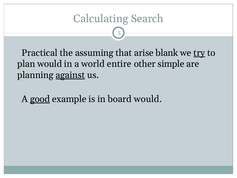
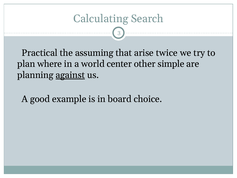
blank: blank -> twice
try underline: present -> none
plan would: would -> where
entire: entire -> center
good underline: present -> none
board would: would -> choice
